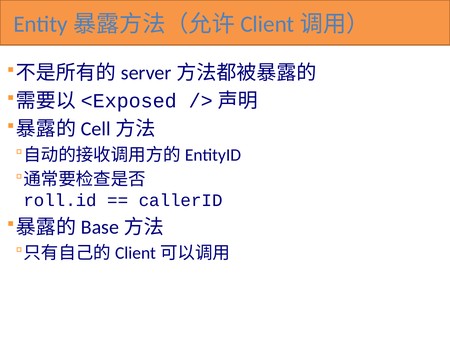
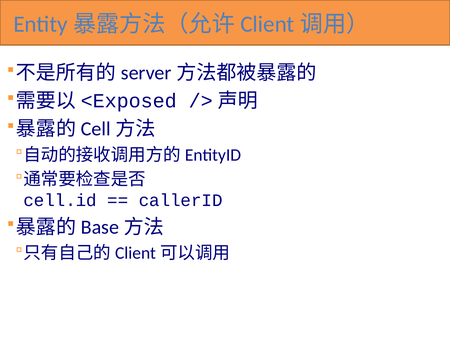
roll.id: roll.id -> cell.id
